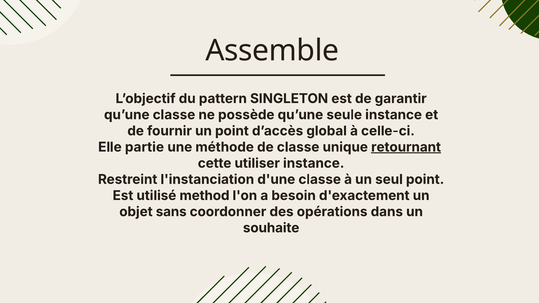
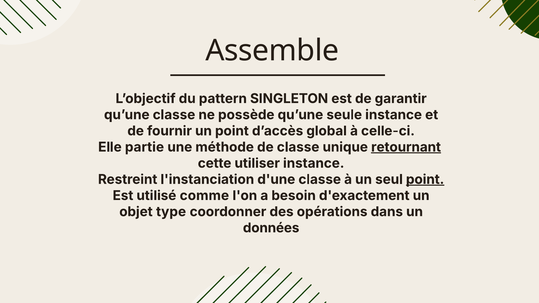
point at (425, 180) underline: none -> present
method: method -> comme
sans: sans -> type
souhaite: souhaite -> données
